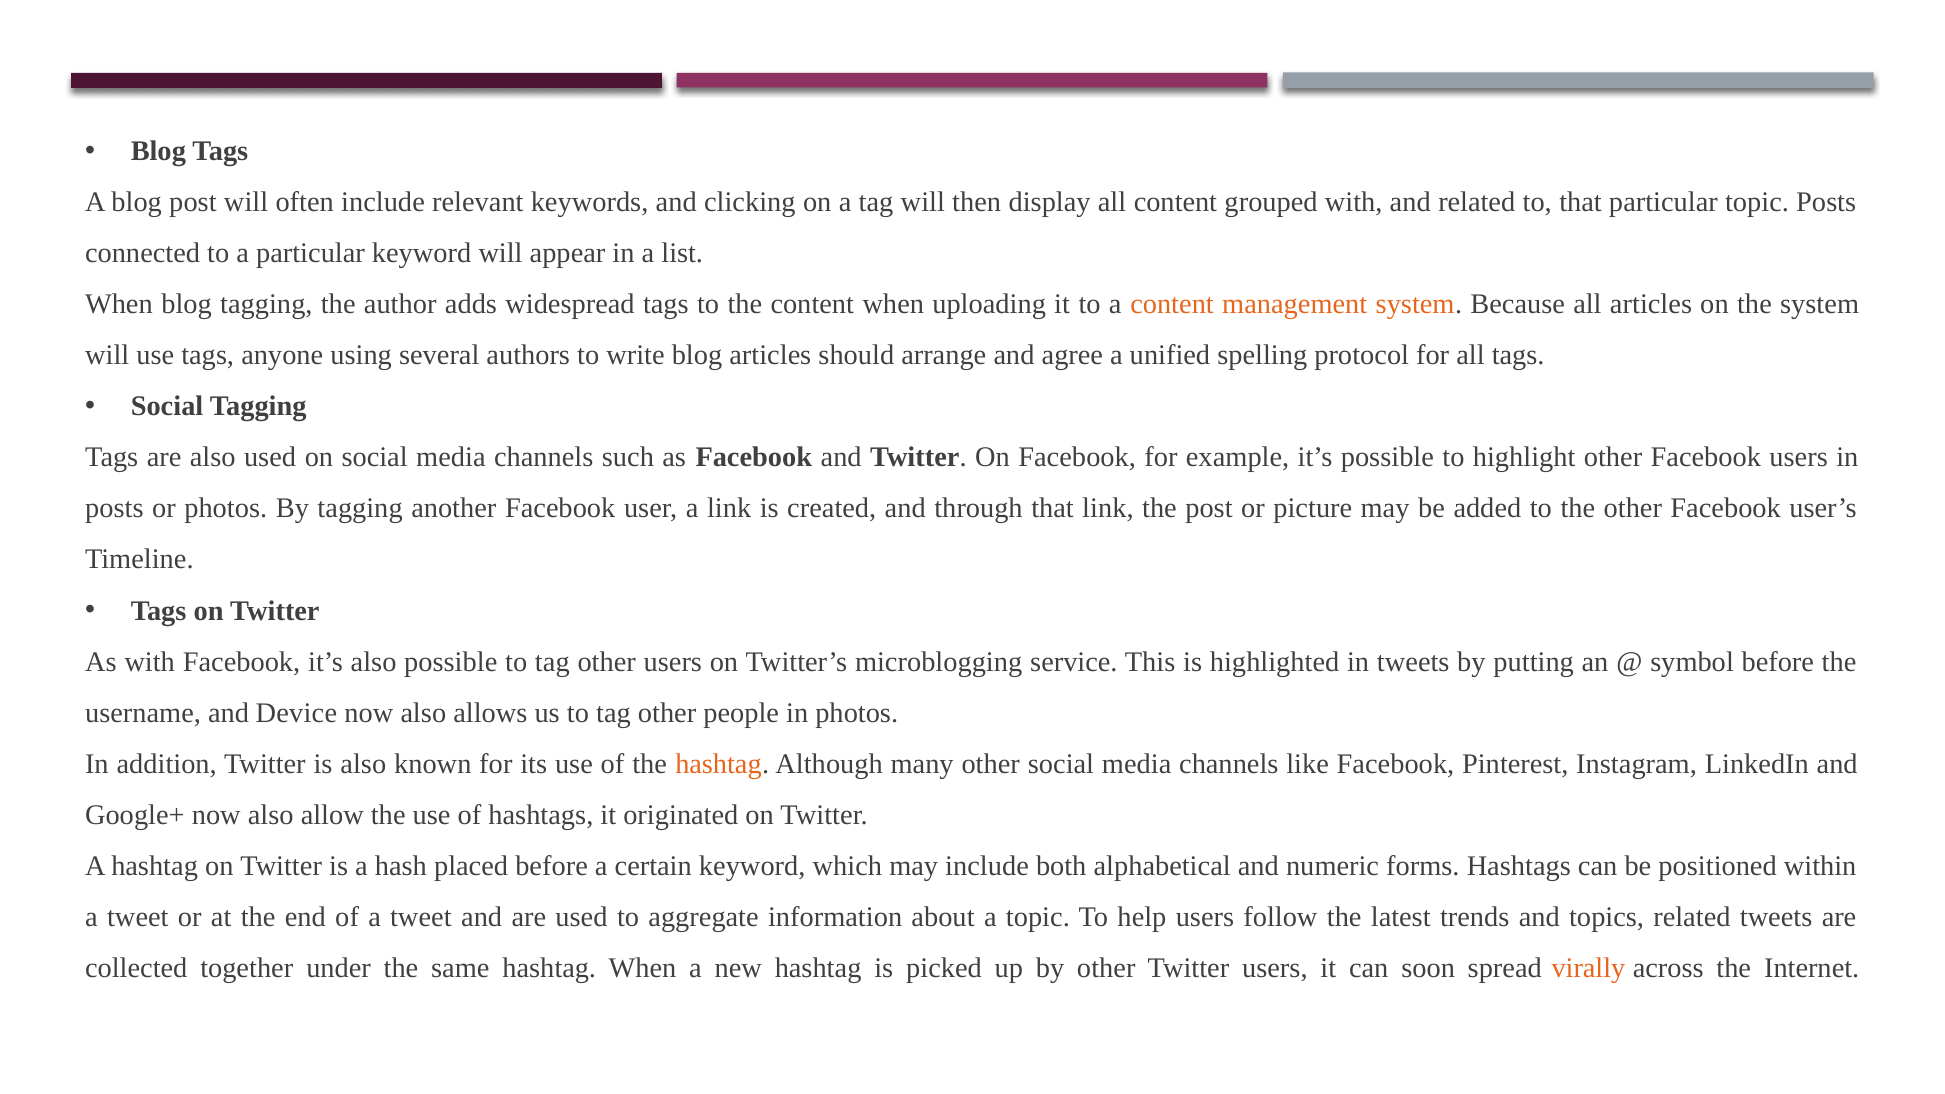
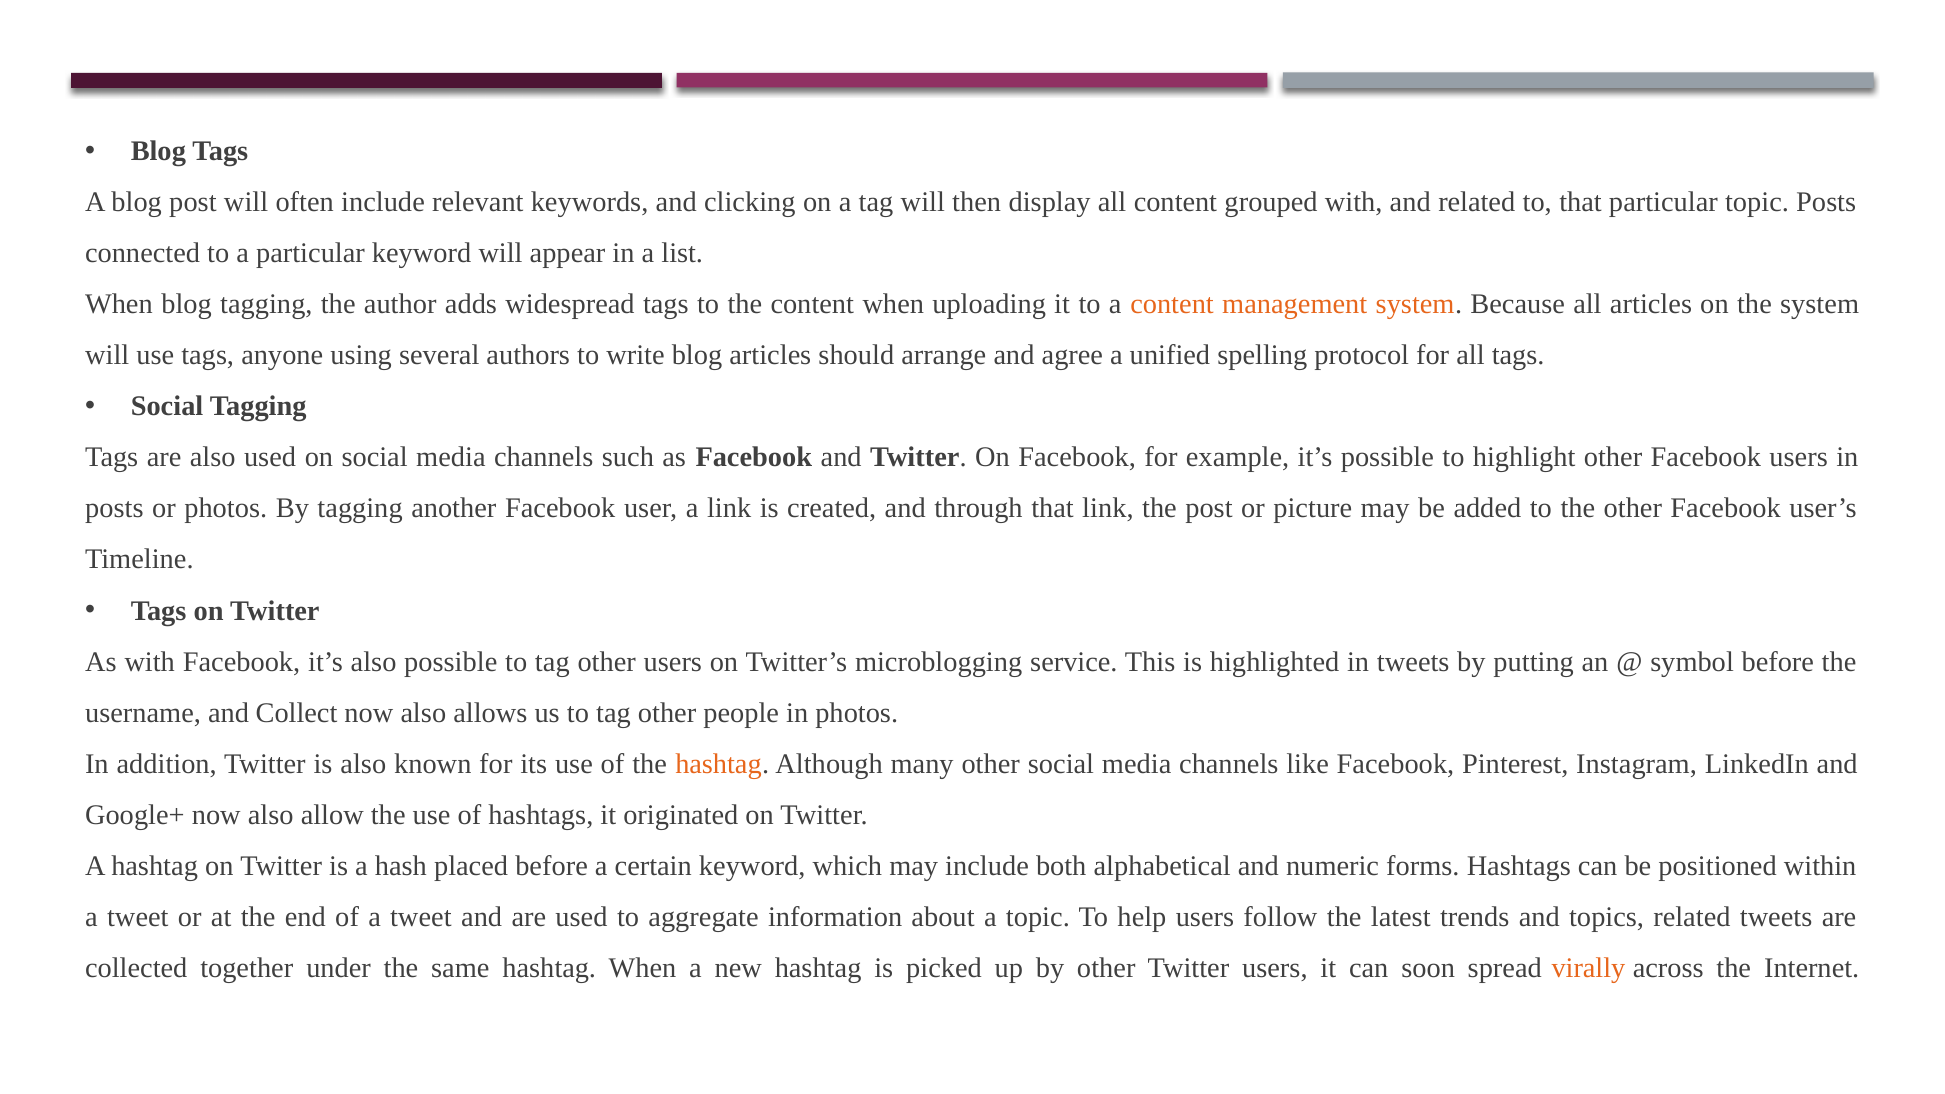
Device: Device -> Collect
